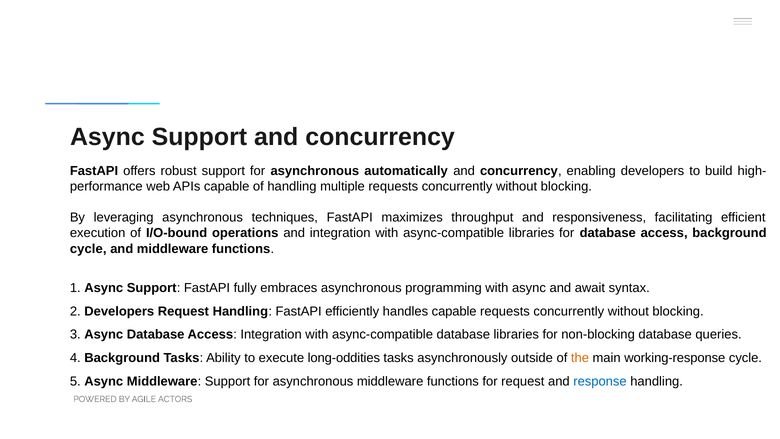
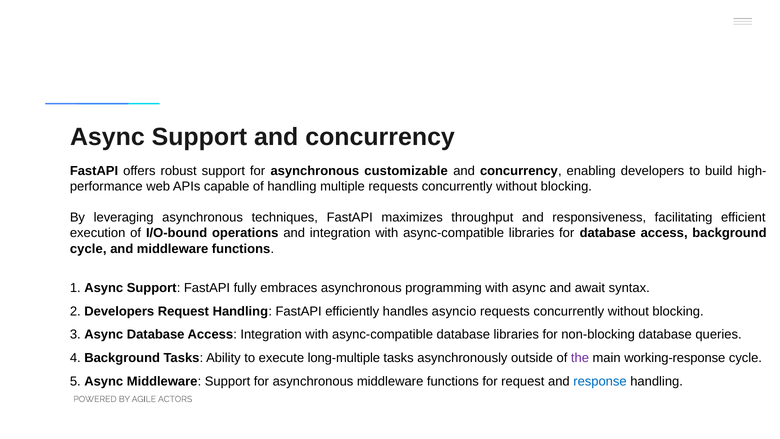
automatically: automatically -> customizable
handles capable: capable -> asyncio
long-oddities: long-oddities -> long-multiple
the colour: orange -> purple
